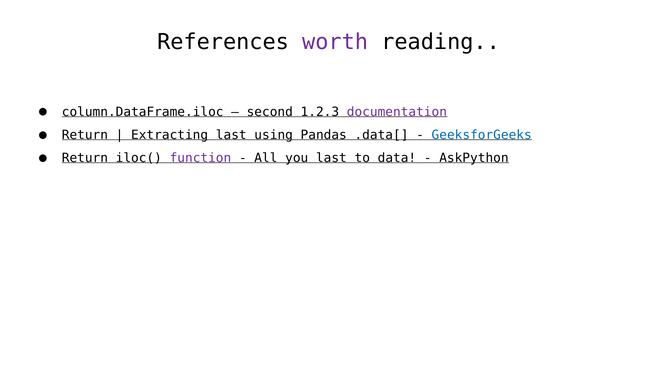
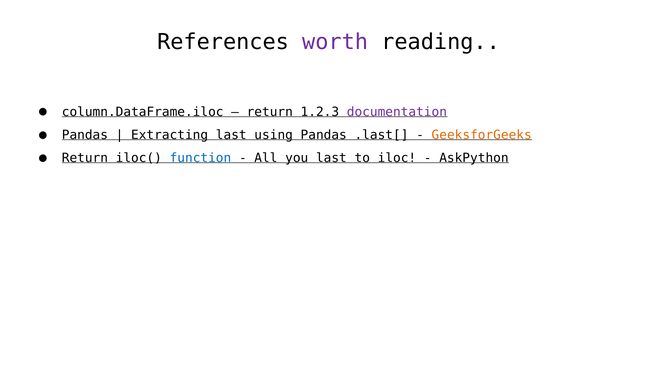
second at (270, 112): second -> return
Return at (85, 135): Return -> Pandas
.data[: .data[ -> .last[
GeeksforGeeks colour: blue -> orange
function colour: purple -> blue
data: data -> iloc
